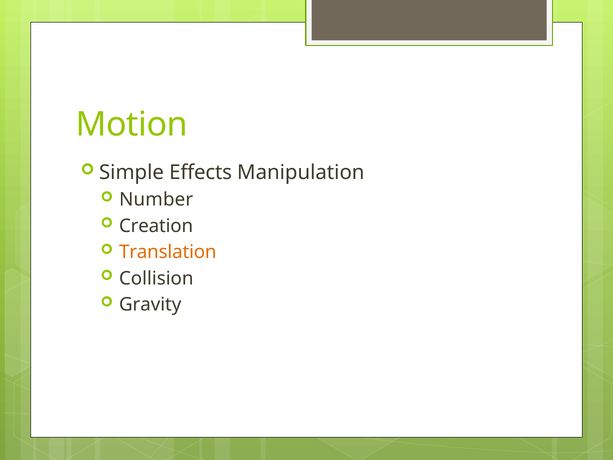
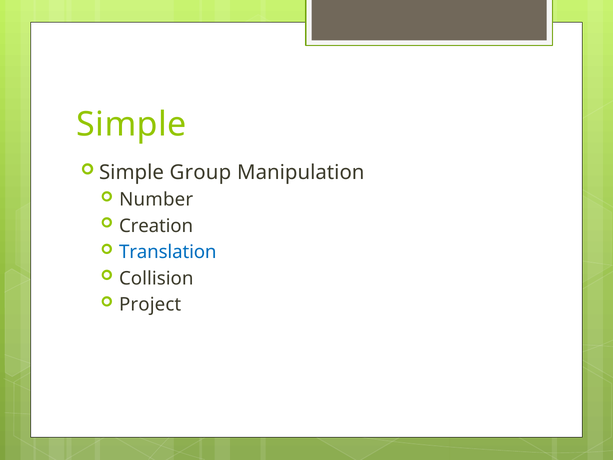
Motion at (132, 124): Motion -> Simple
Effects: Effects -> Group
Translation colour: orange -> blue
Gravity: Gravity -> Project
